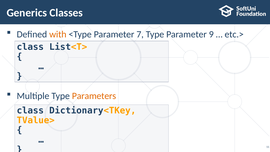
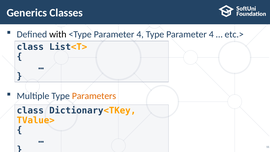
with colour: orange -> black
<Type Parameter 7: 7 -> 4
Type Parameter 9: 9 -> 4
